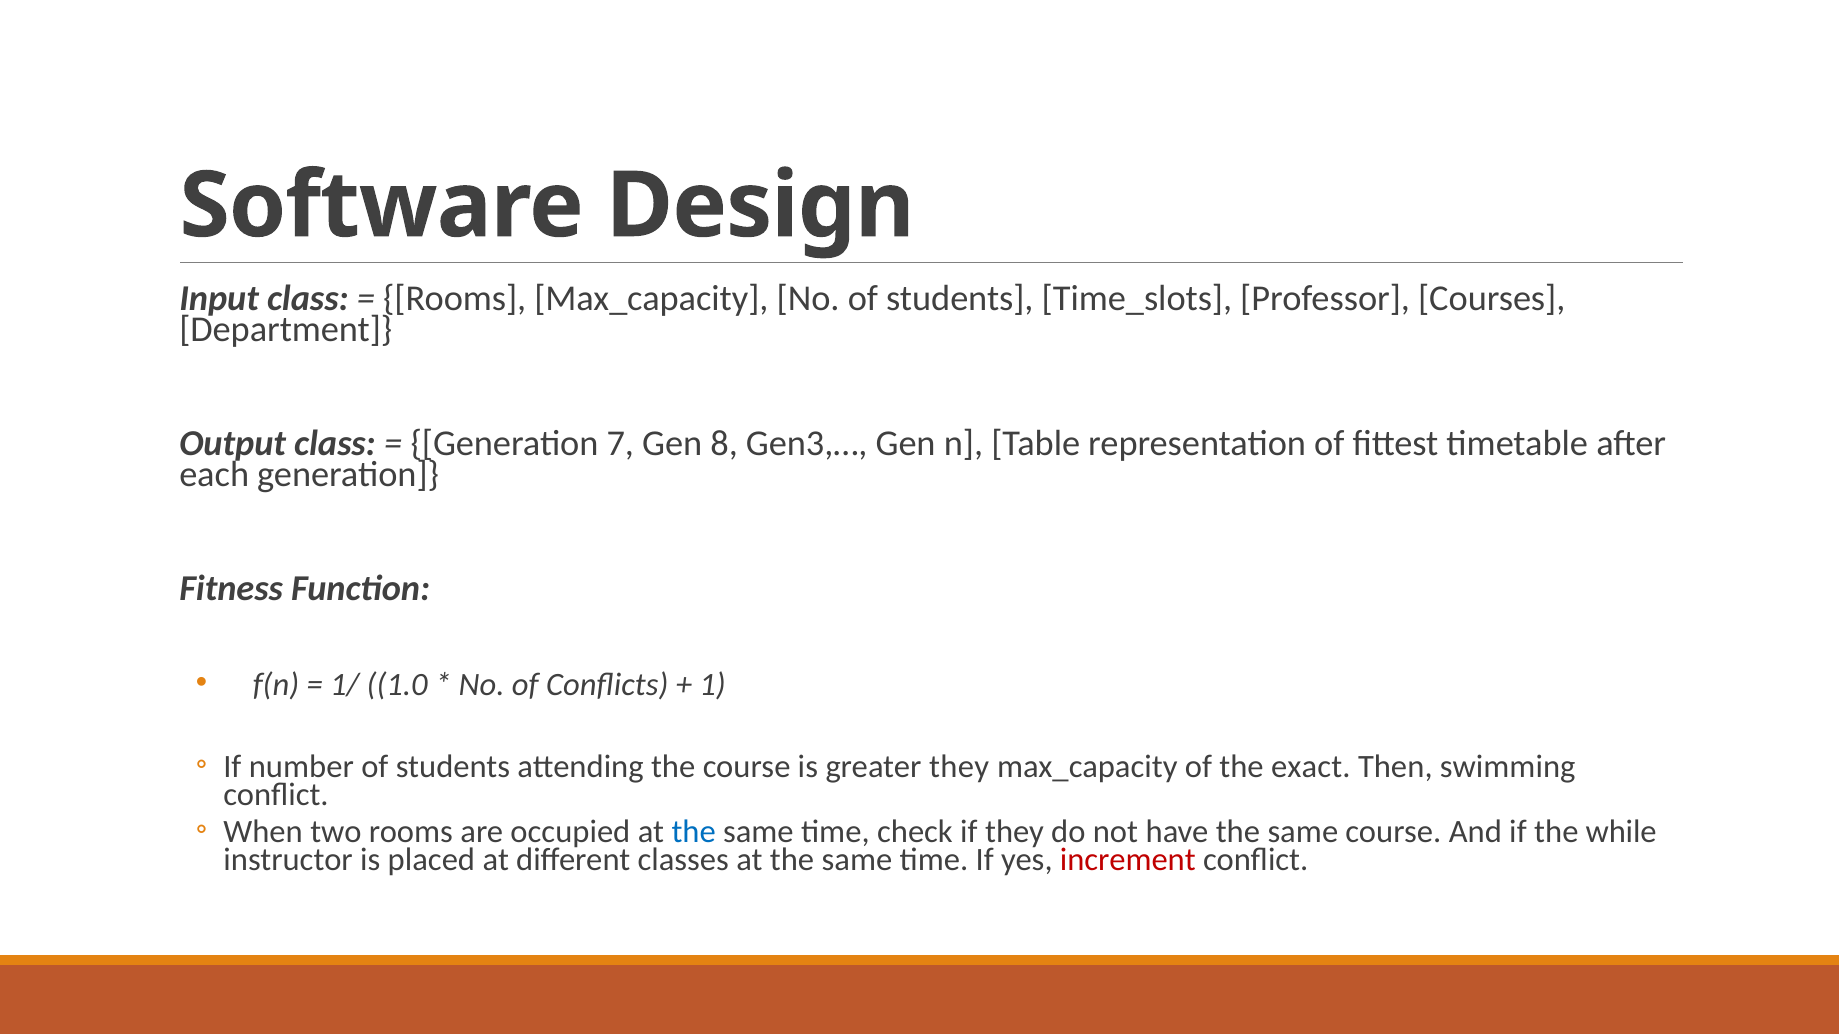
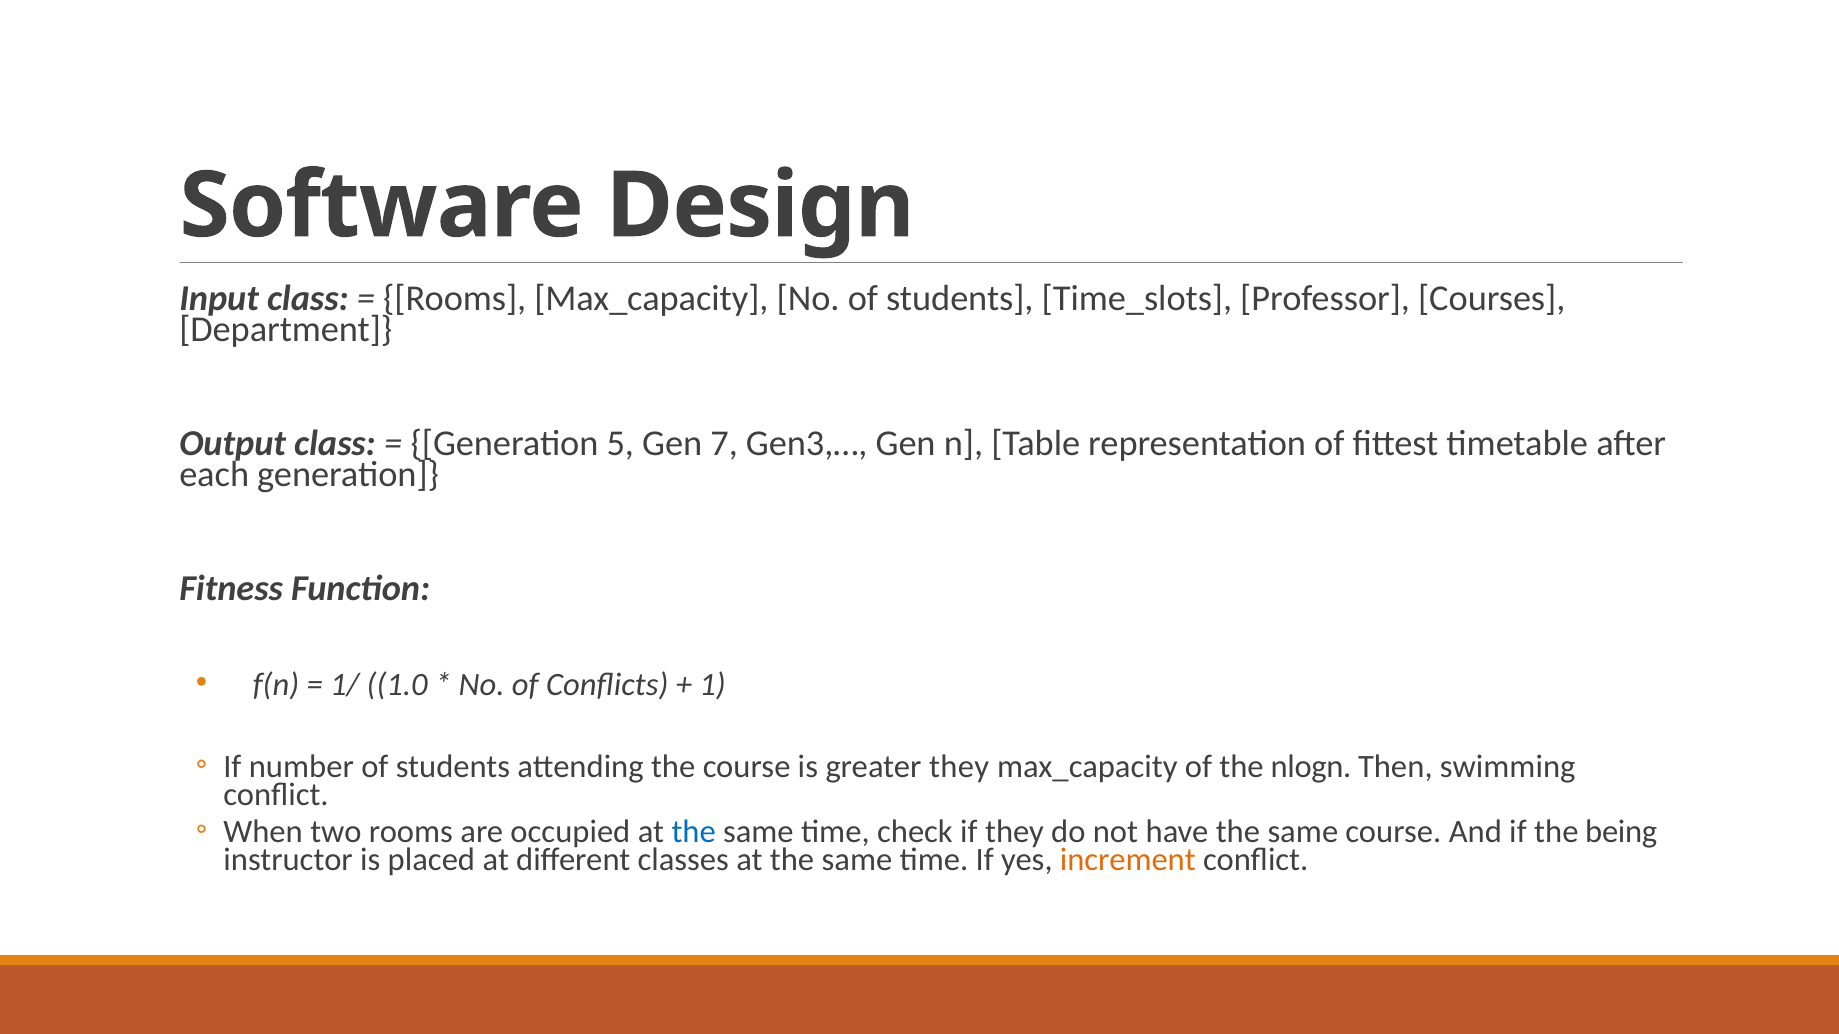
7: 7 -> 5
8: 8 -> 7
exact: exact -> nlogn
while: while -> being
increment colour: red -> orange
